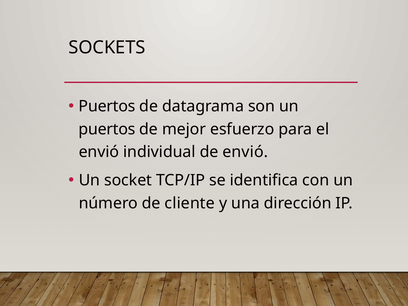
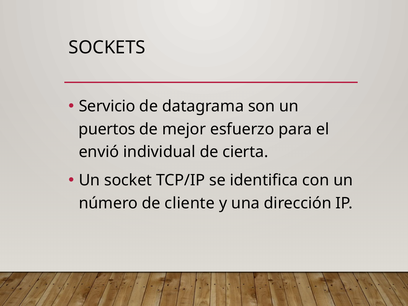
Puertos at (107, 106): Puertos -> Servicio
de envió: envió -> cierta
